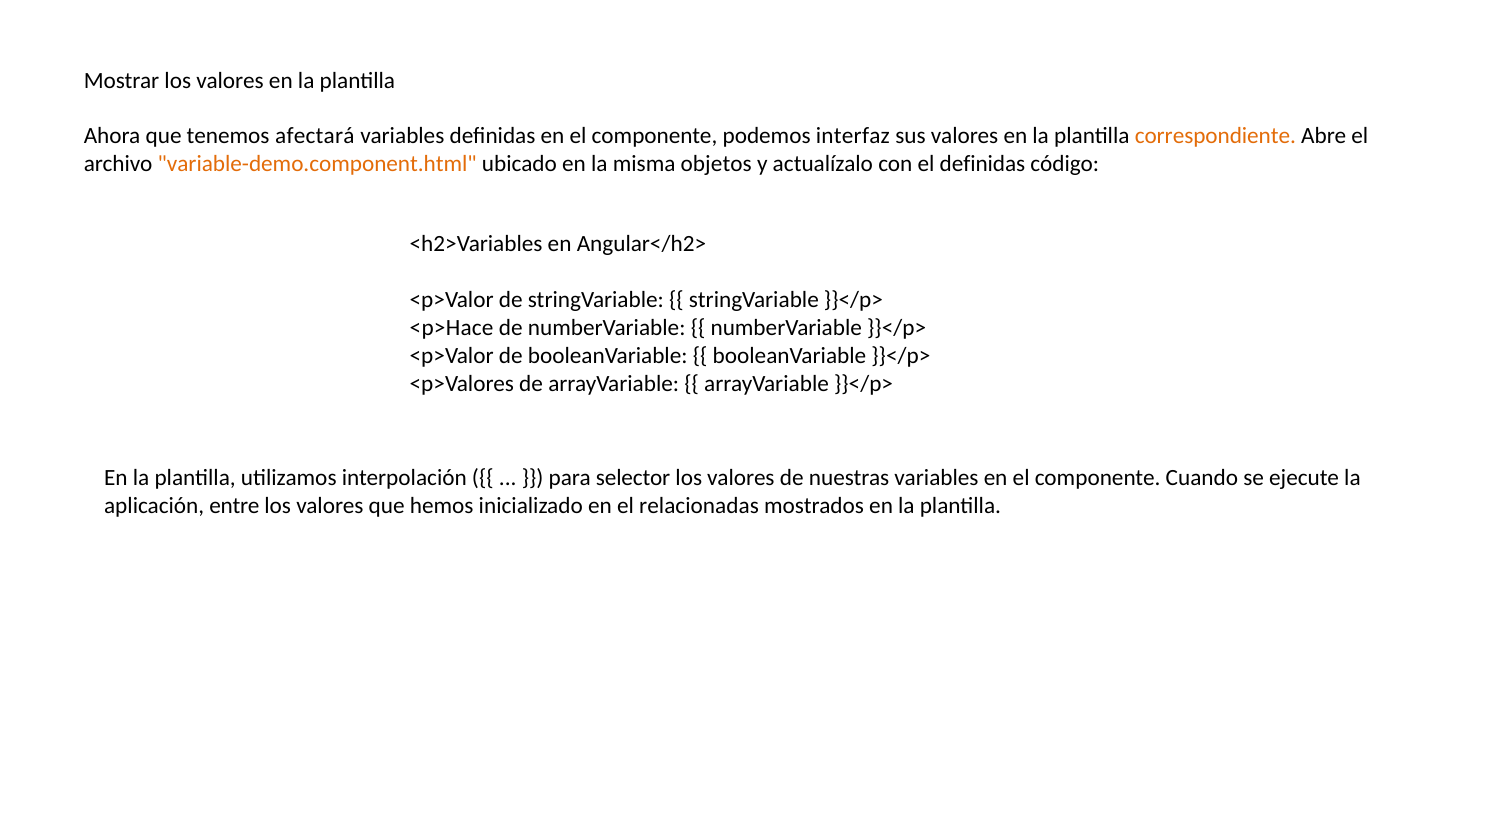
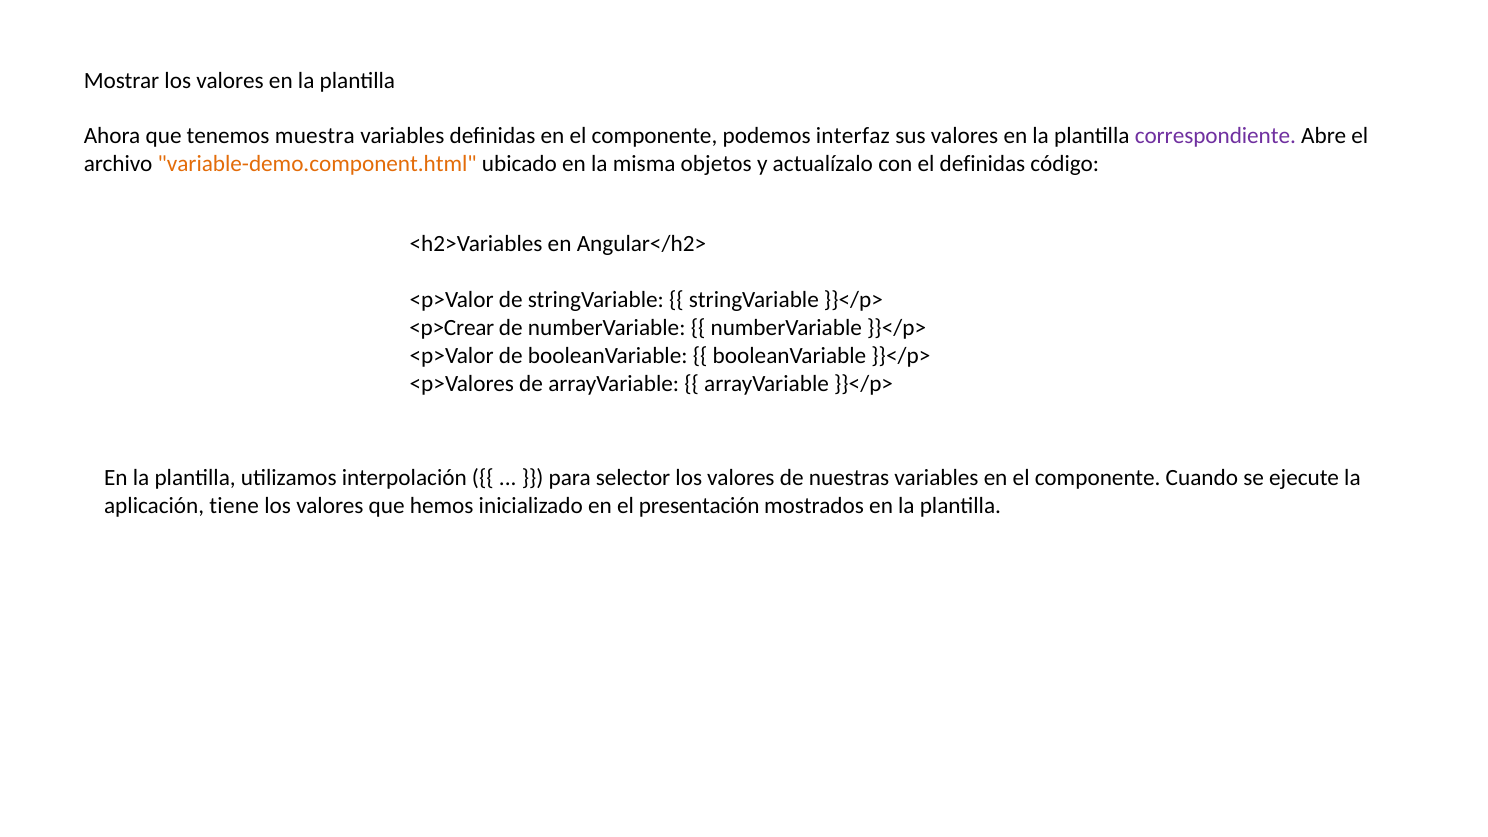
afectará: afectará -> muestra
correspondiente colour: orange -> purple
<p>Hace: <p>Hace -> <p>Crear
entre: entre -> tiene
relacionadas: relacionadas -> presentación
